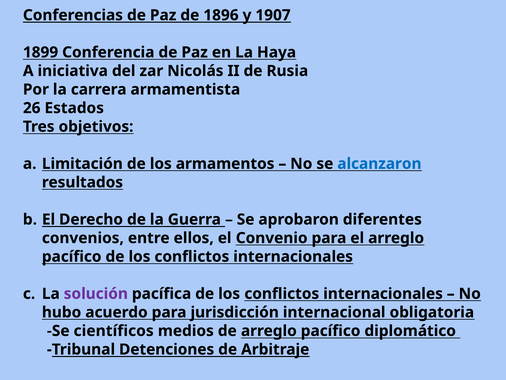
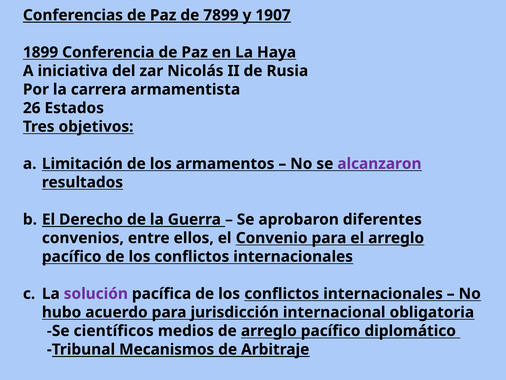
1896: 1896 -> 7899
alcanzaron colour: blue -> purple
Detenciones: Detenciones -> Mecanismos
